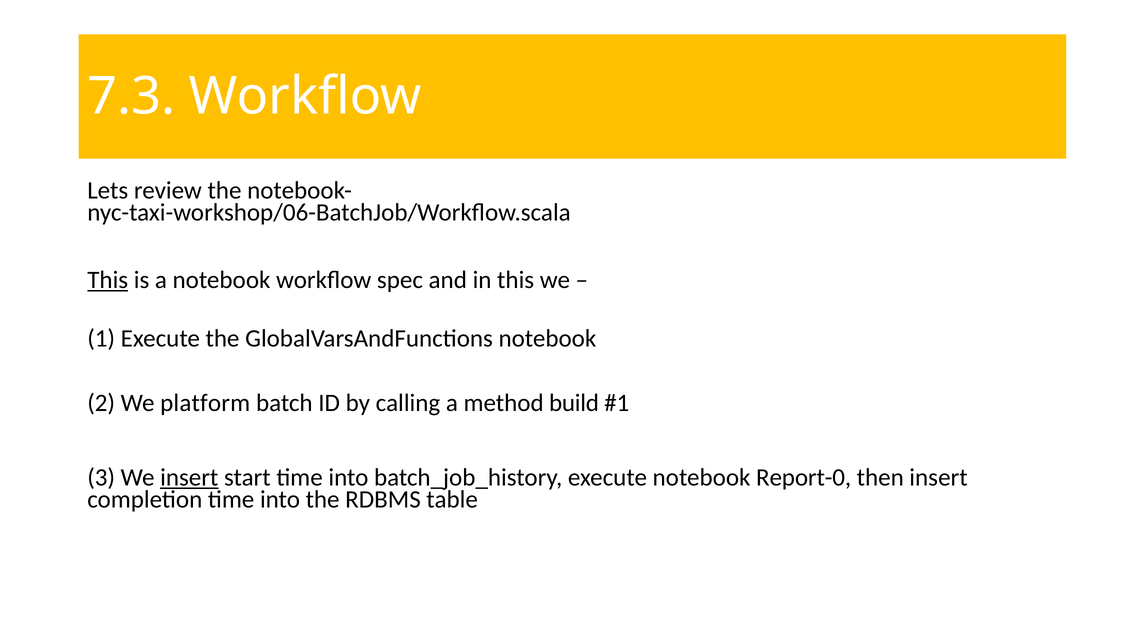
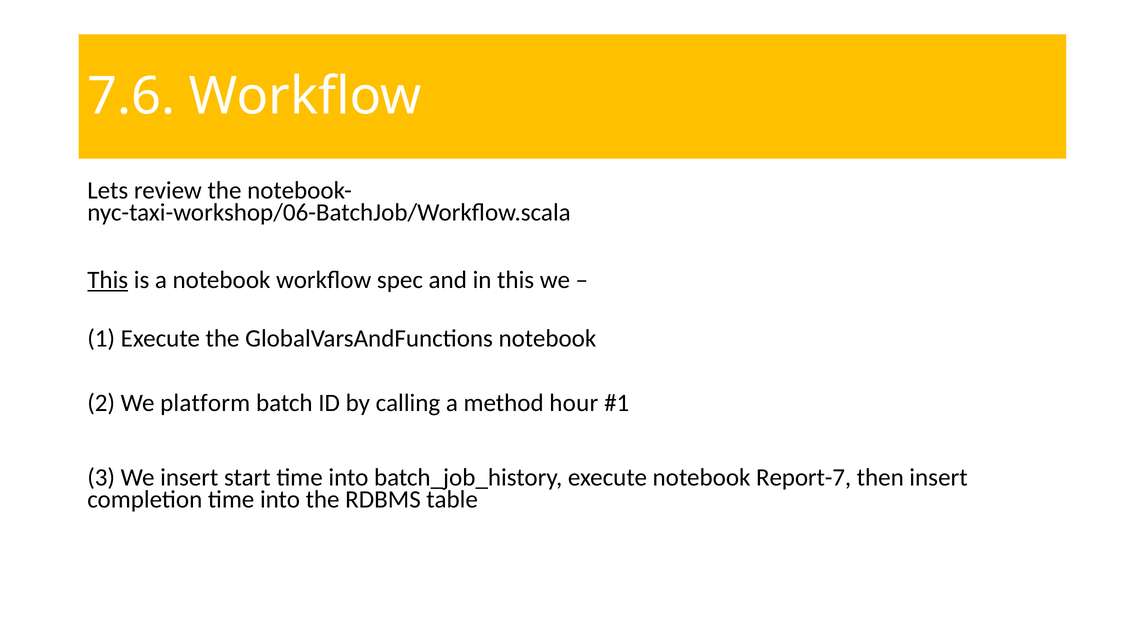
7.3: 7.3 -> 7.6
build: build -> hour
insert at (189, 478) underline: present -> none
Report-0: Report-0 -> Report-7
